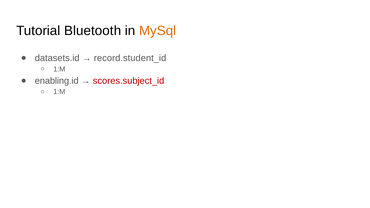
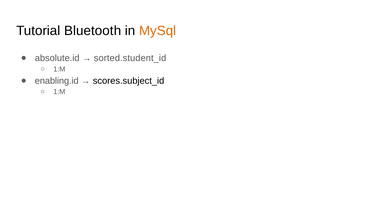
datasets.id: datasets.id -> absolute.id
record.student_id: record.student_id -> sorted.student_id
scores.subject_id colour: red -> black
